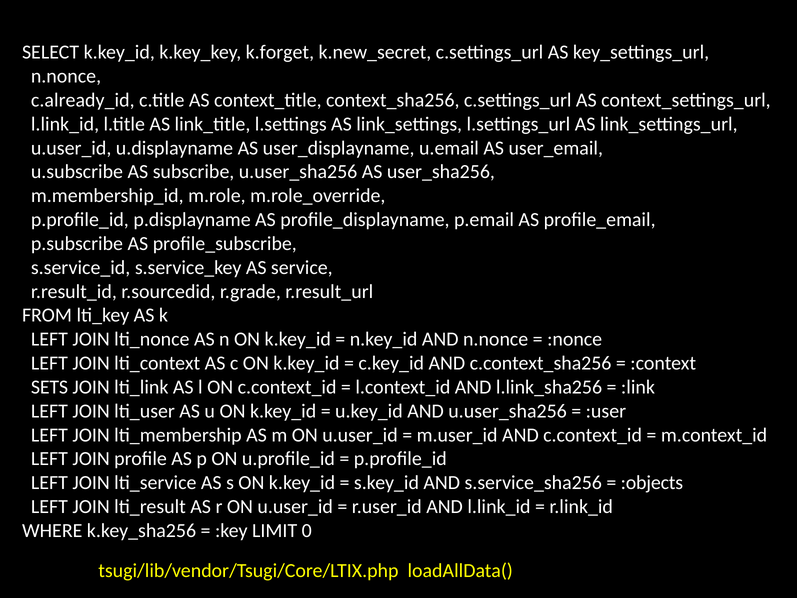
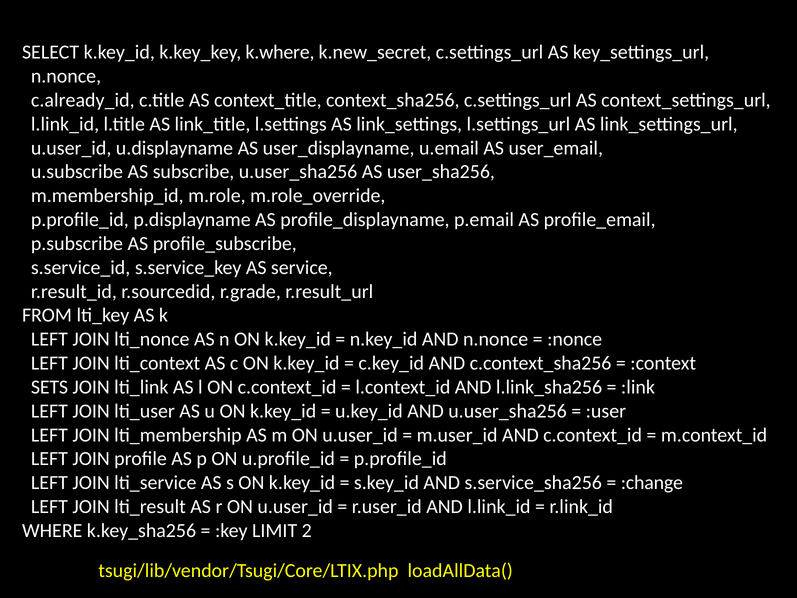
k.forget: k.forget -> k.where
:objects: :objects -> :change
0: 0 -> 2
